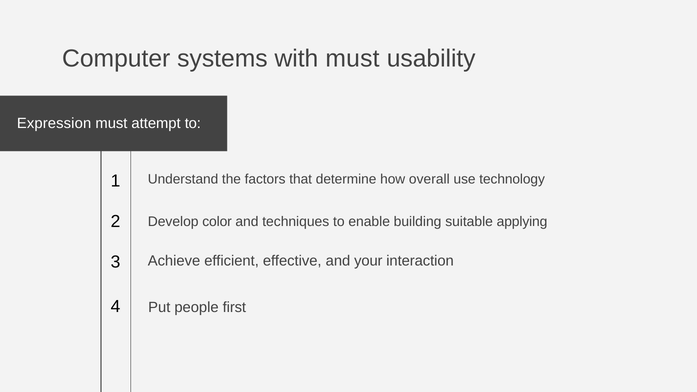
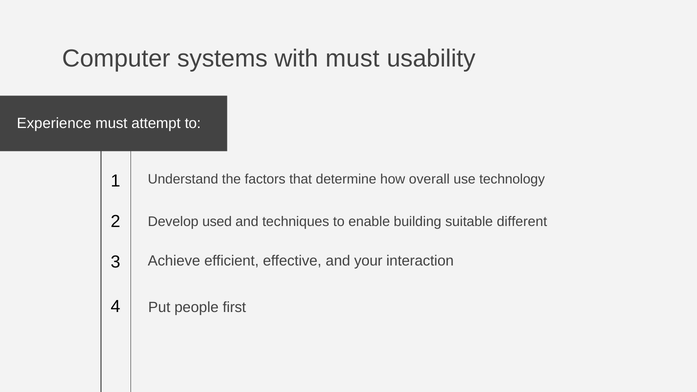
Expression: Expression -> Experience
color: color -> used
applying: applying -> different
